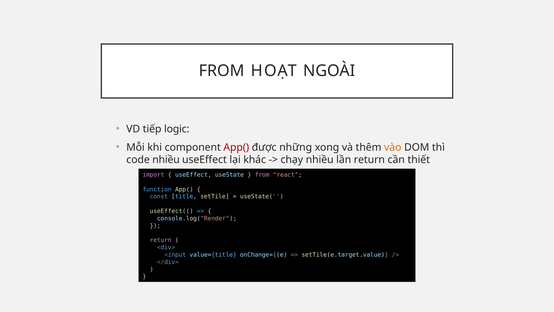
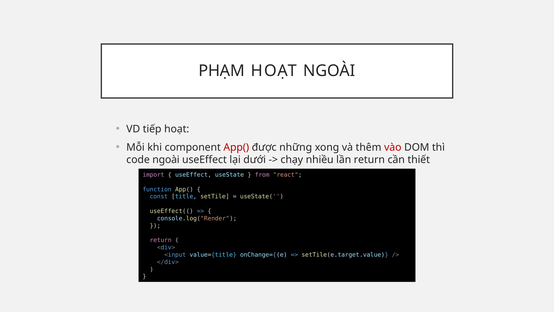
FROM at (222, 71): FROM -> PHẠM
tiếp logic: logic -> hoạt
vào colour: orange -> red
code nhiều: nhiều -> ngoài
khác: khác -> dưới
